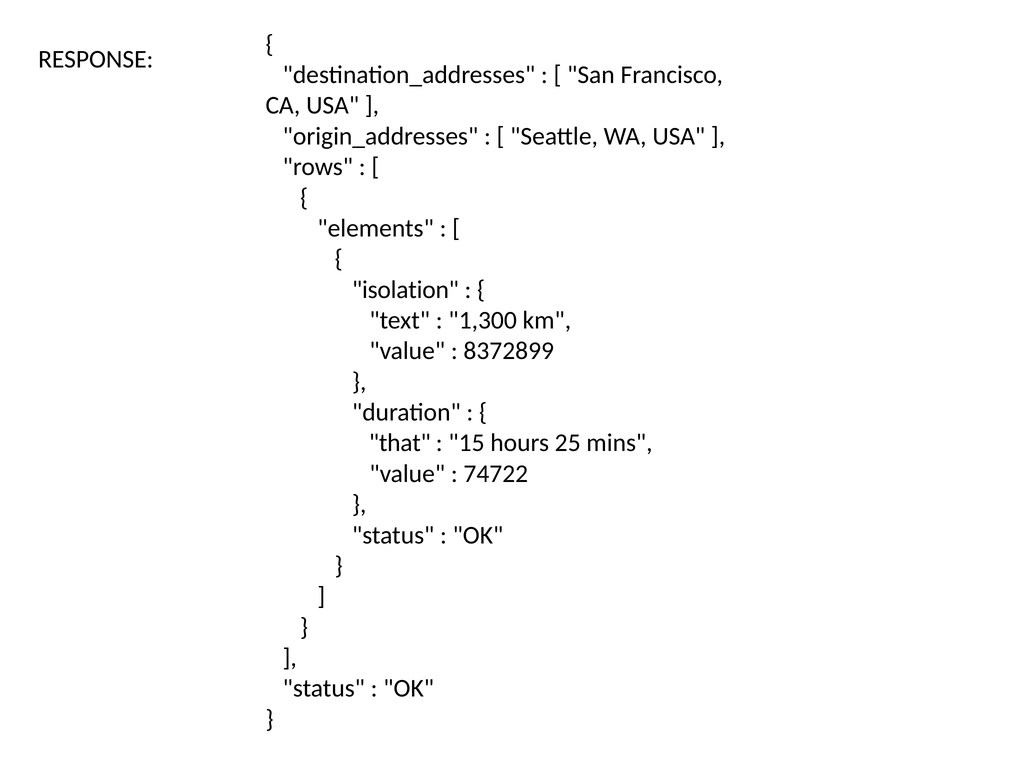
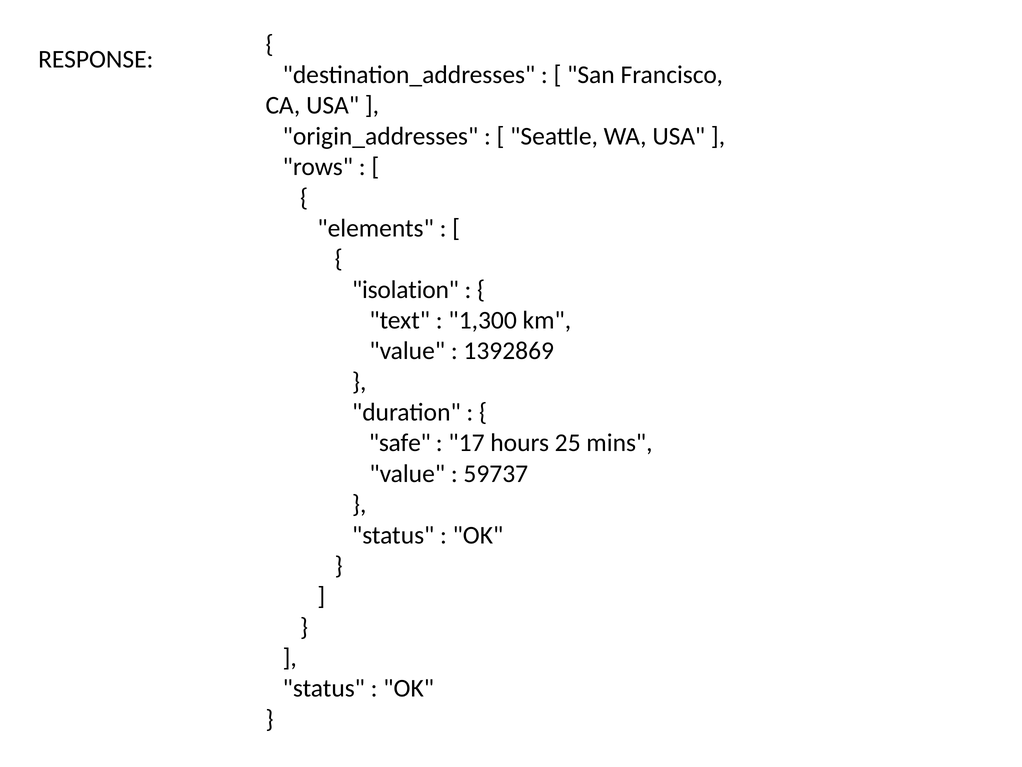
8372899: 8372899 -> 1392869
that: that -> safe
15: 15 -> 17
74722: 74722 -> 59737
